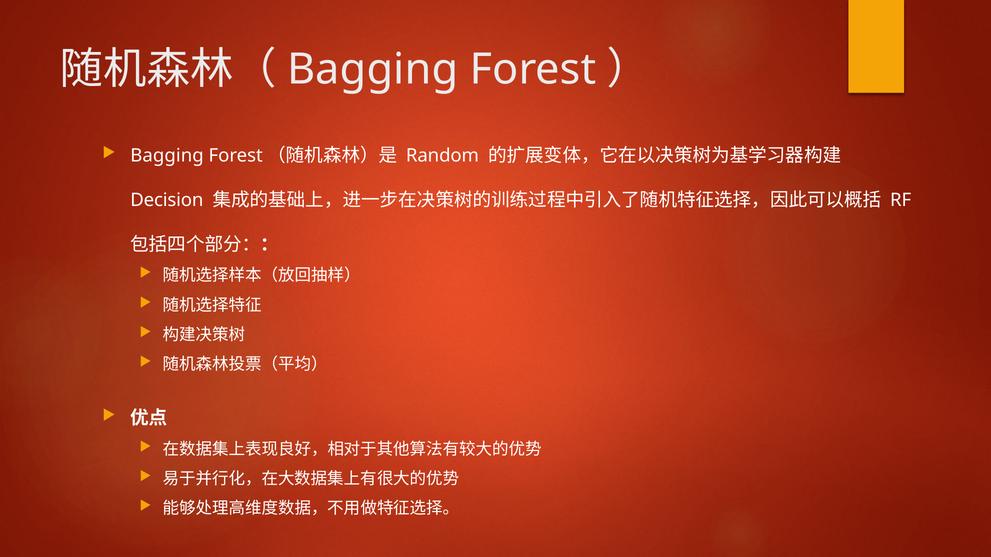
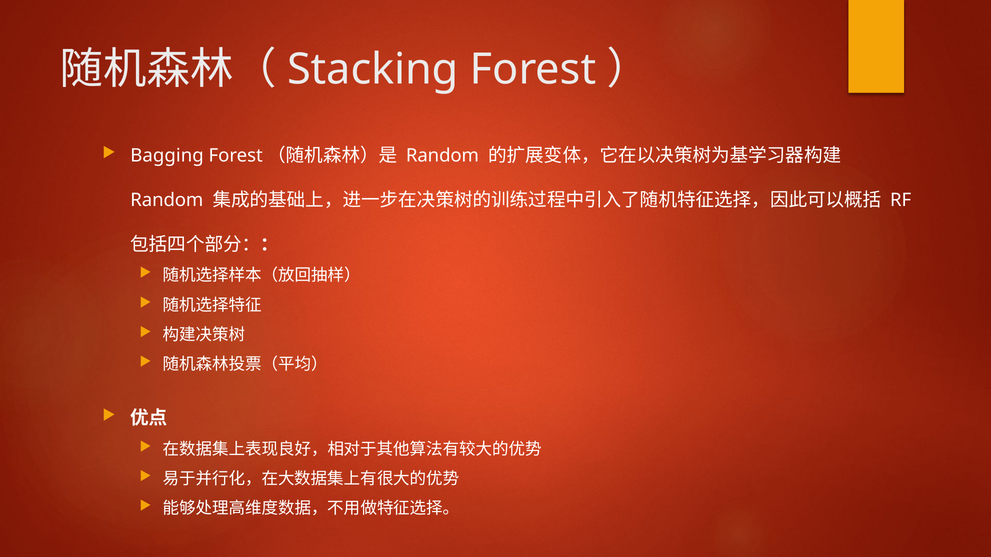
Bagging at (373, 70): Bagging -> Stacking
Decision at (167, 200): Decision -> Random
